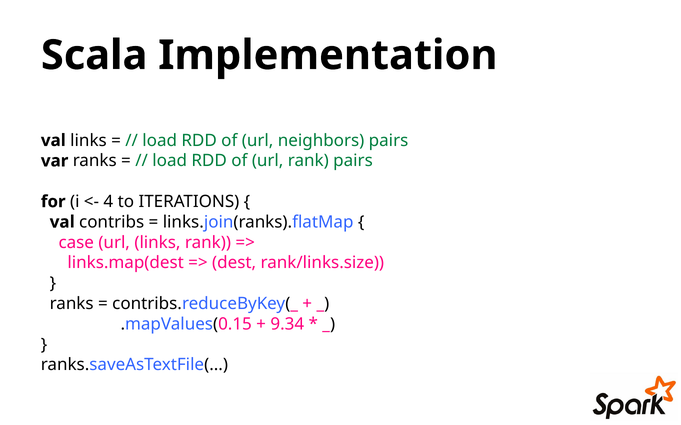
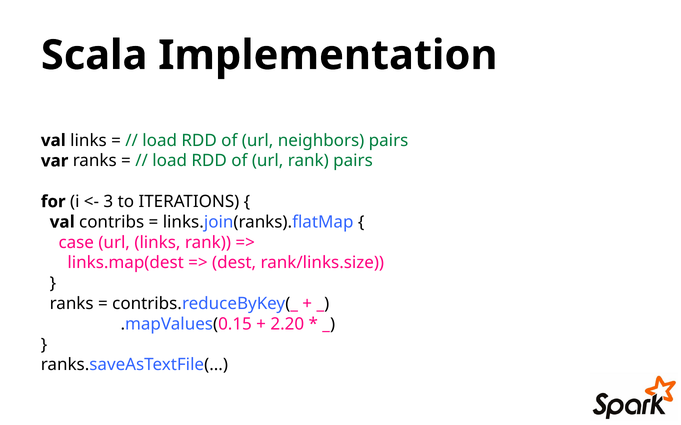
4: 4 -> 3
9.34: 9.34 -> 2.20
